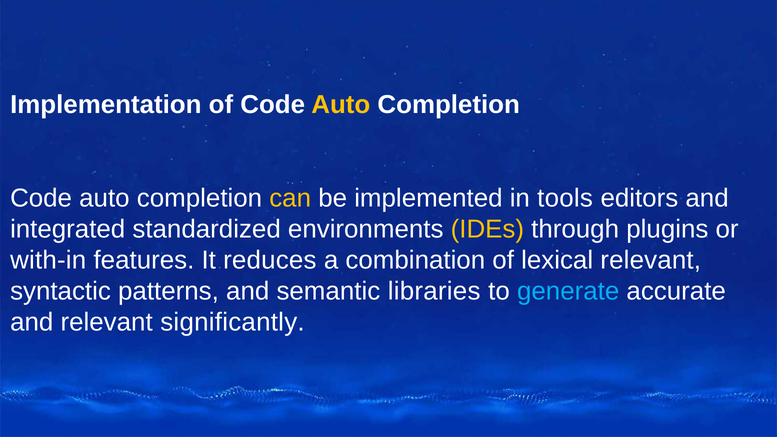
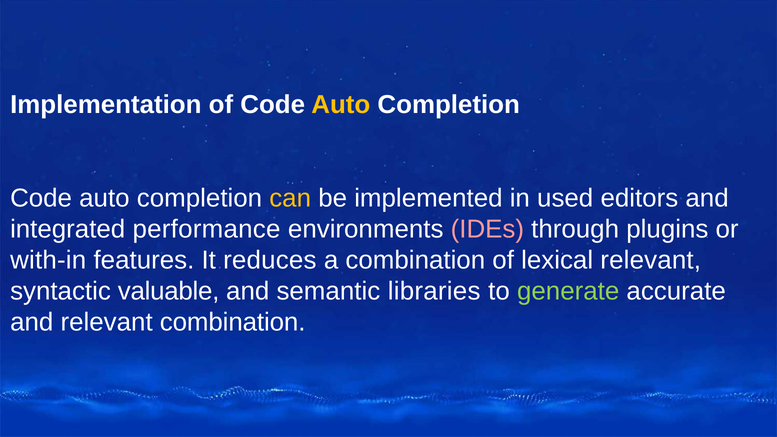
tools: tools -> used
standardized: standardized -> performance
IDEs colour: yellow -> pink
patterns: patterns -> valuable
generate colour: light blue -> light green
relevant significantly: significantly -> combination
